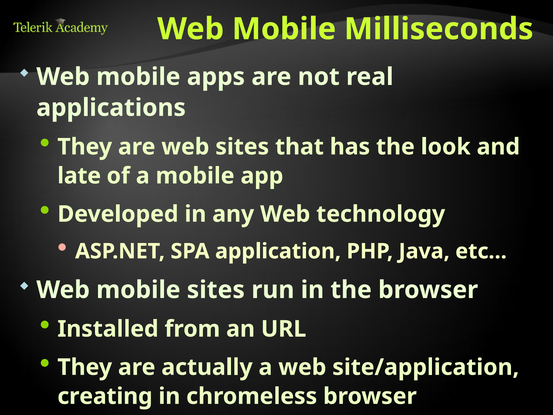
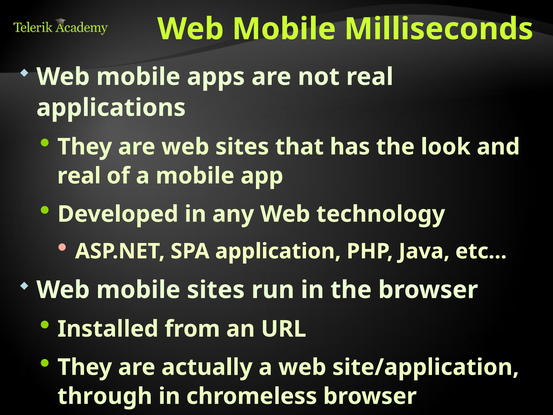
late at (79, 176): late -> real
creating: creating -> through
